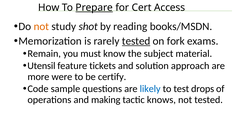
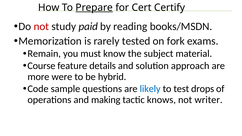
Access: Access -> Certify
not at (41, 27) colour: orange -> red
shot: shot -> paid
tested at (136, 41) underline: present -> none
Utensil: Utensil -> Course
tickets: tickets -> details
certify: certify -> hybrid
not tested: tested -> writer
